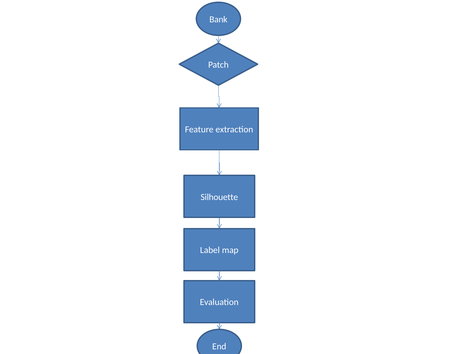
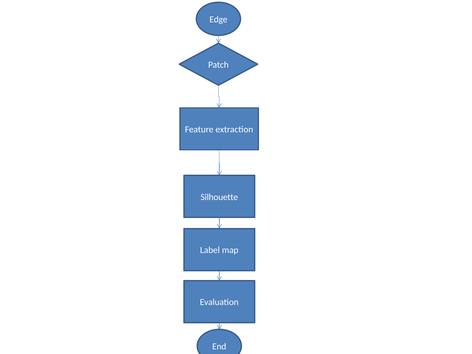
Bank: Bank -> Edge
